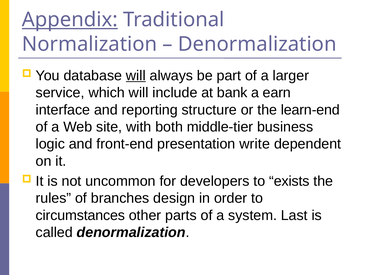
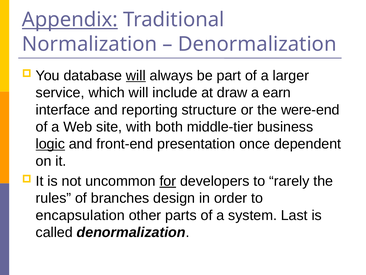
bank: bank -> draw
learn-end: learn-end -> were-end
logic underline: none -> present
write: write -> once
for underline: none -> present
exists: exists -> rarely
circumstances: circumstances -> encapsulation
